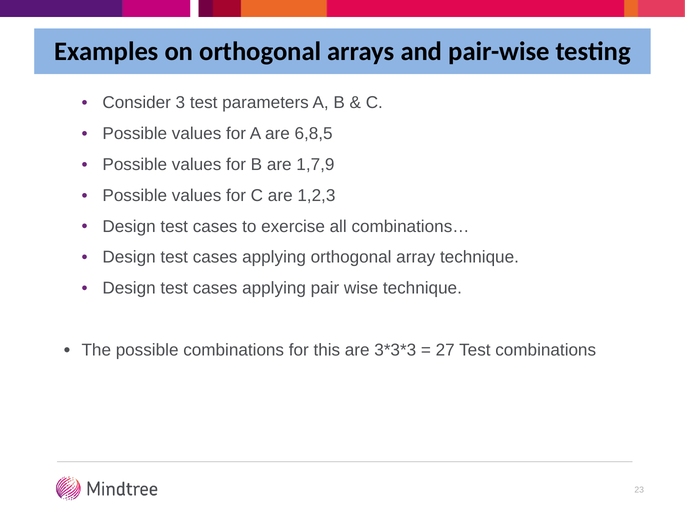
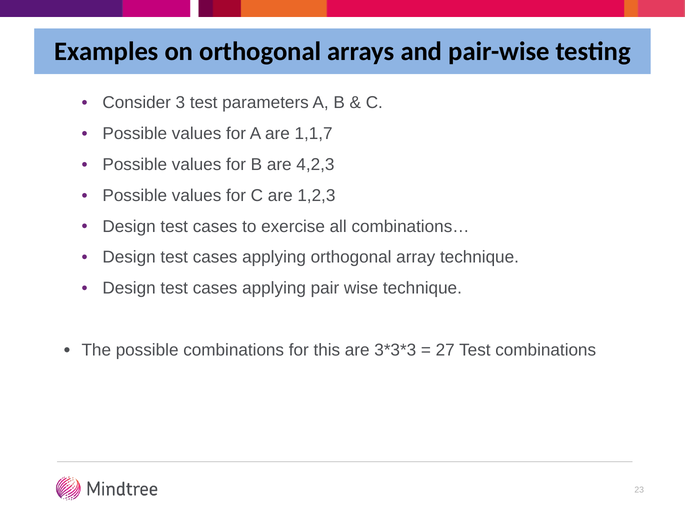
6,8,5: 6,8,5 -> 1,1,7
1,7,9: 1,7,9 -> 4,2,3
